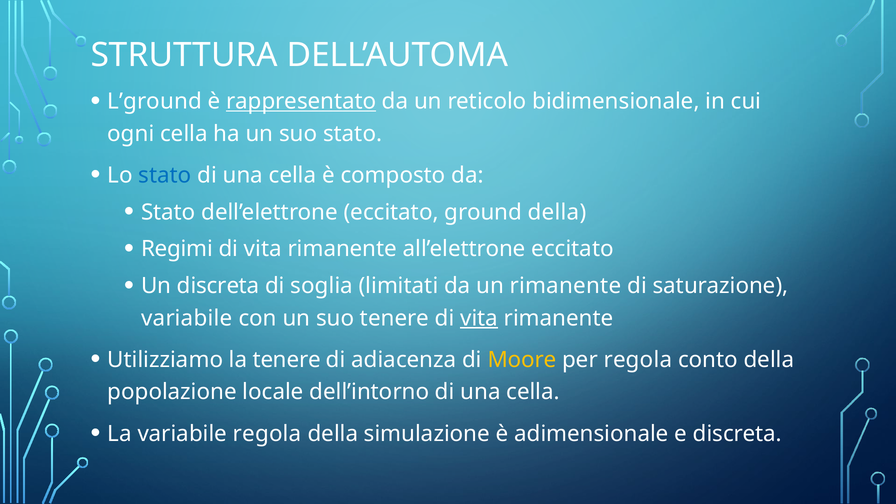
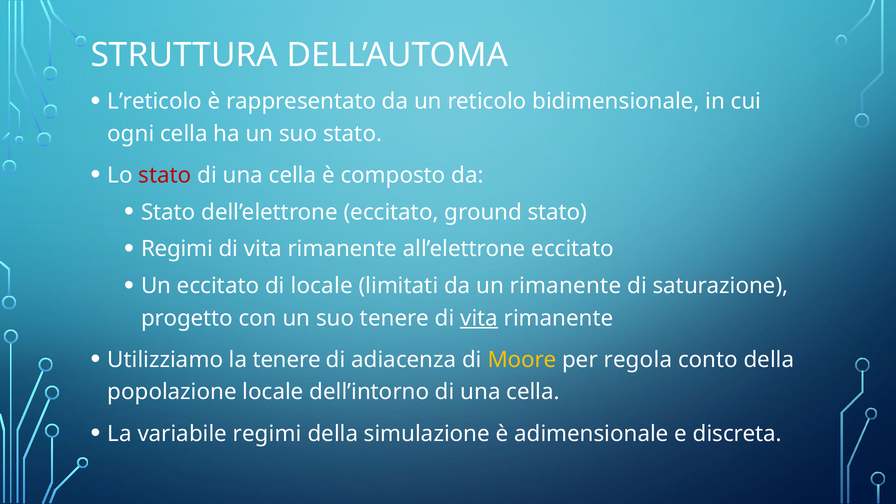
L’ground: L’ground -> L’reticolo
rappresentato underline: present -> none
stato at (165, 175) colour: blue -> red
ground della: della -> stato
Un discreta: discreta -> eccitato
di soglia: soglia -> locale
variabile at (187, 318): variabile -> progetto
variabile regola: regola -> regimi
